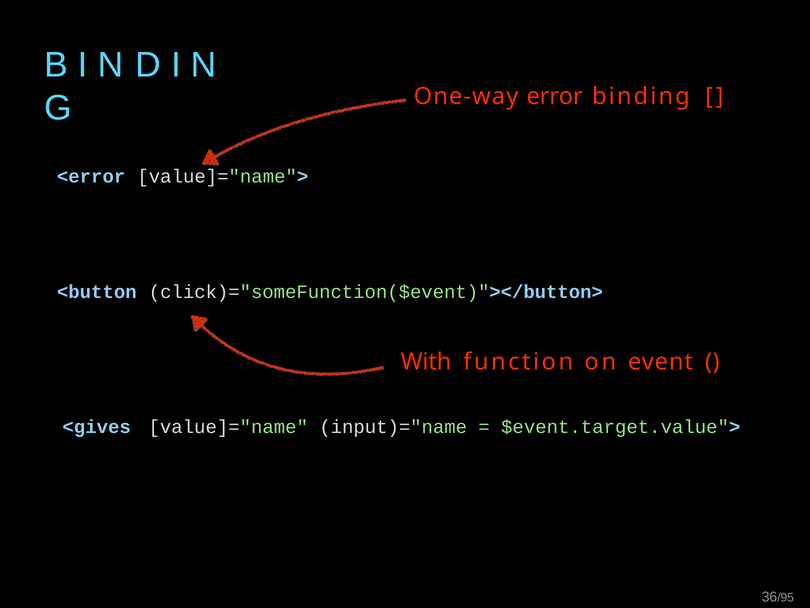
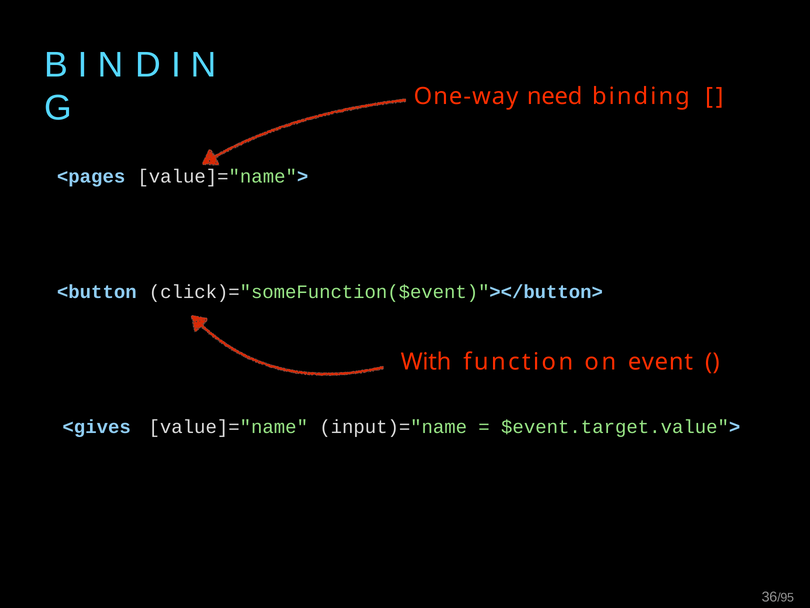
error: error -> need
<error: <error -> <pages
